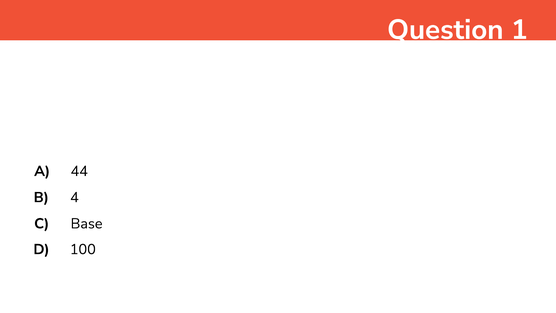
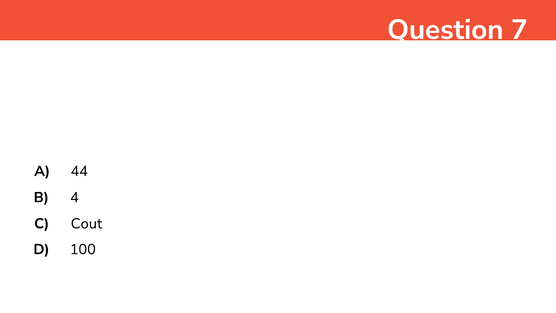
1: 1 -> 7
Base: Base -> Cout
